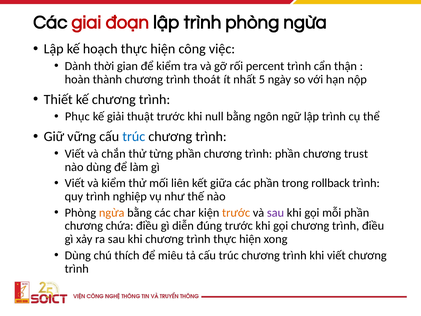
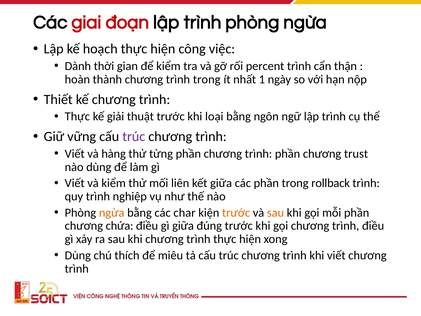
trình thoát: thoát -> trong
5: 5 -> 1
Phục at (77, 116): Phục -> Thực
null: null -> loại
trúc at (134, 136) colour: blue -> purple
chắn: chắn -> hàng
sau at (275, 212) colour: purple -> orange
gì diễn: diễn -> giữa
